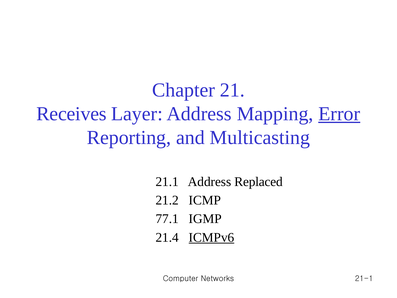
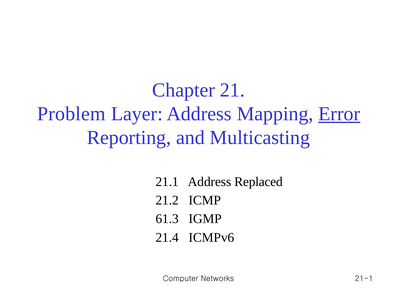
Receives: Receives -> Problem
77.1: 77.1 -> 61.3
ICMPv6 underline: present -> none
